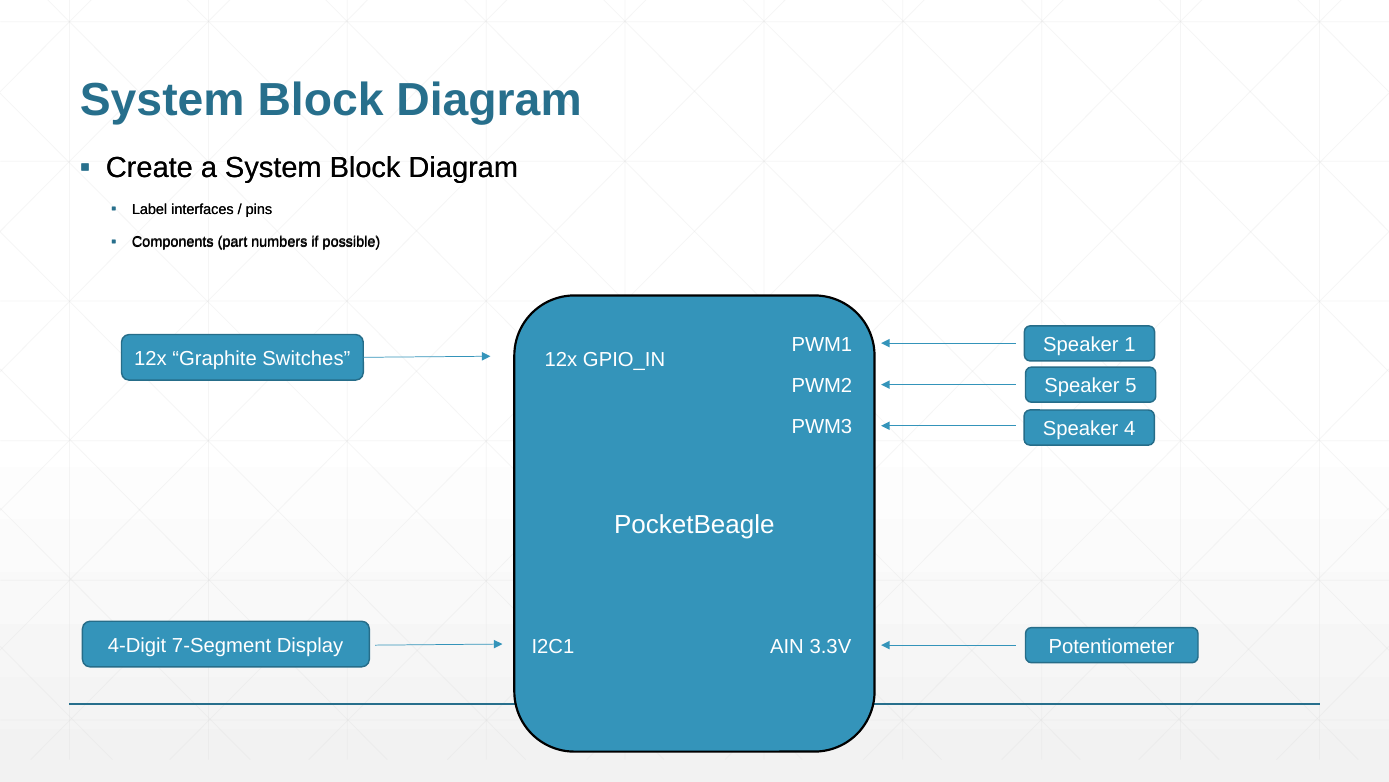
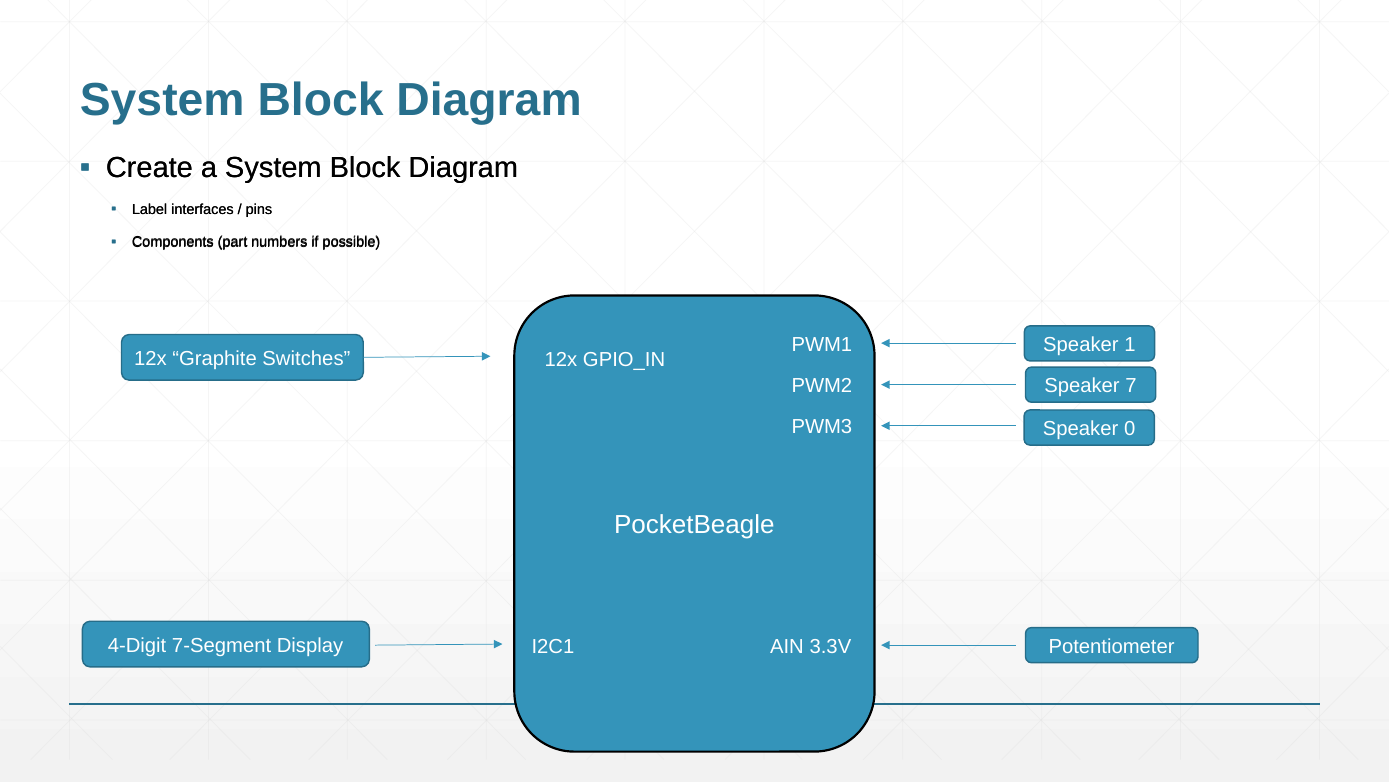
5: 5 -> 7
4: 4 -> 0
